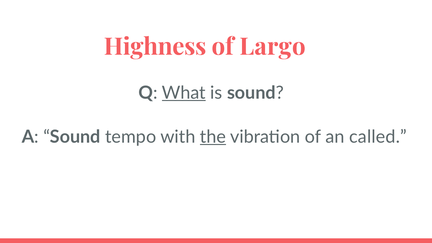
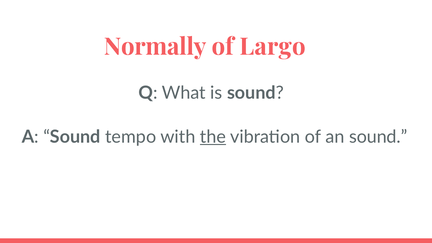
Highness: Highness -> Normally
What underline: present -> none
an called: called -> sound
